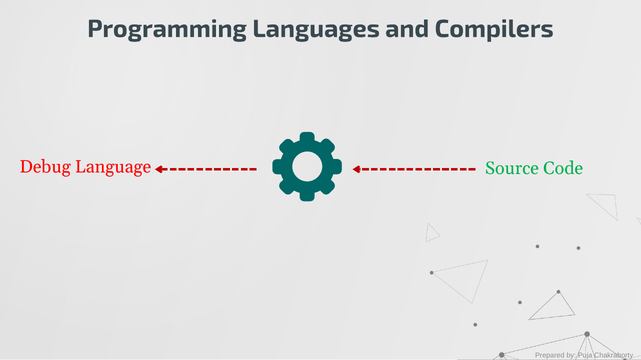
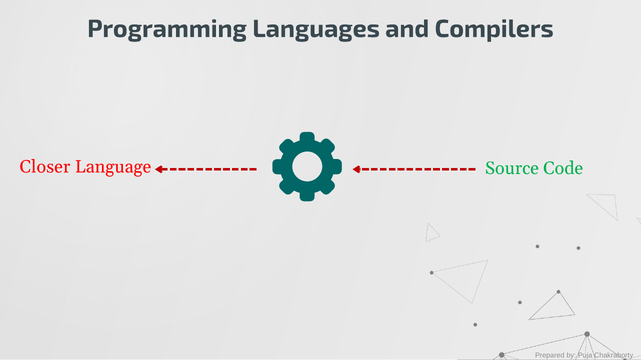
Debug: Debug -> Closer
